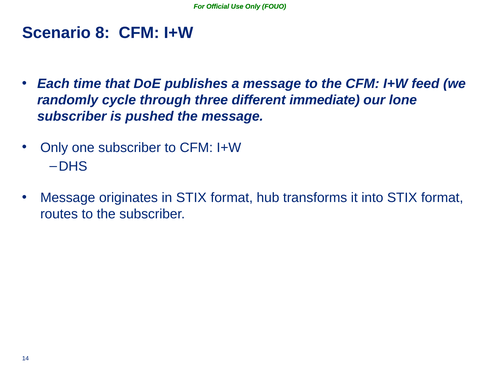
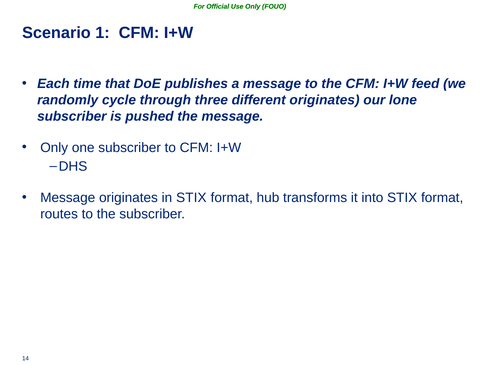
8: 8 -> 1
different immediate: immediate -> originates
